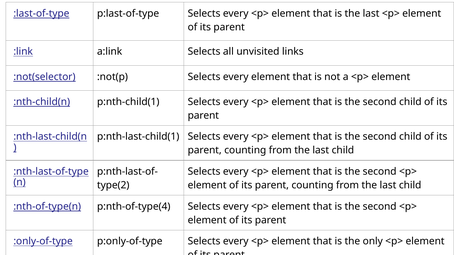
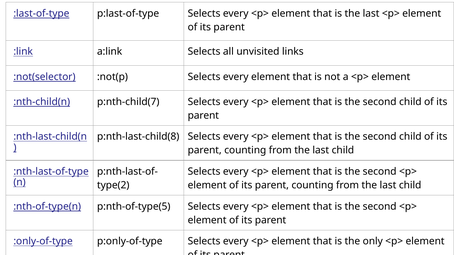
p:nth-child(1: p:nth-child(1 -> p:nth-child(7
p:nth-last-child(1: p:nth-last-child(1 -> p:nth-last-child(8
p:nth-of-type(4: p:nth-of-type(4 -> p:nth-of-type(5
